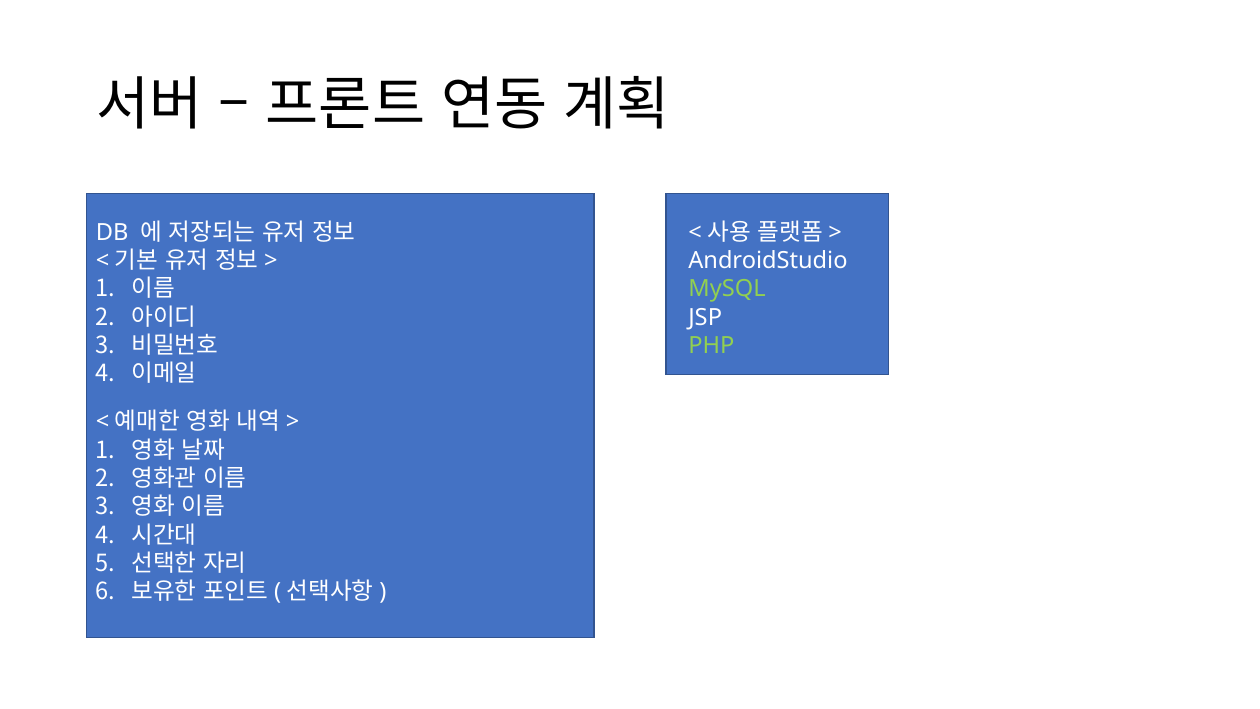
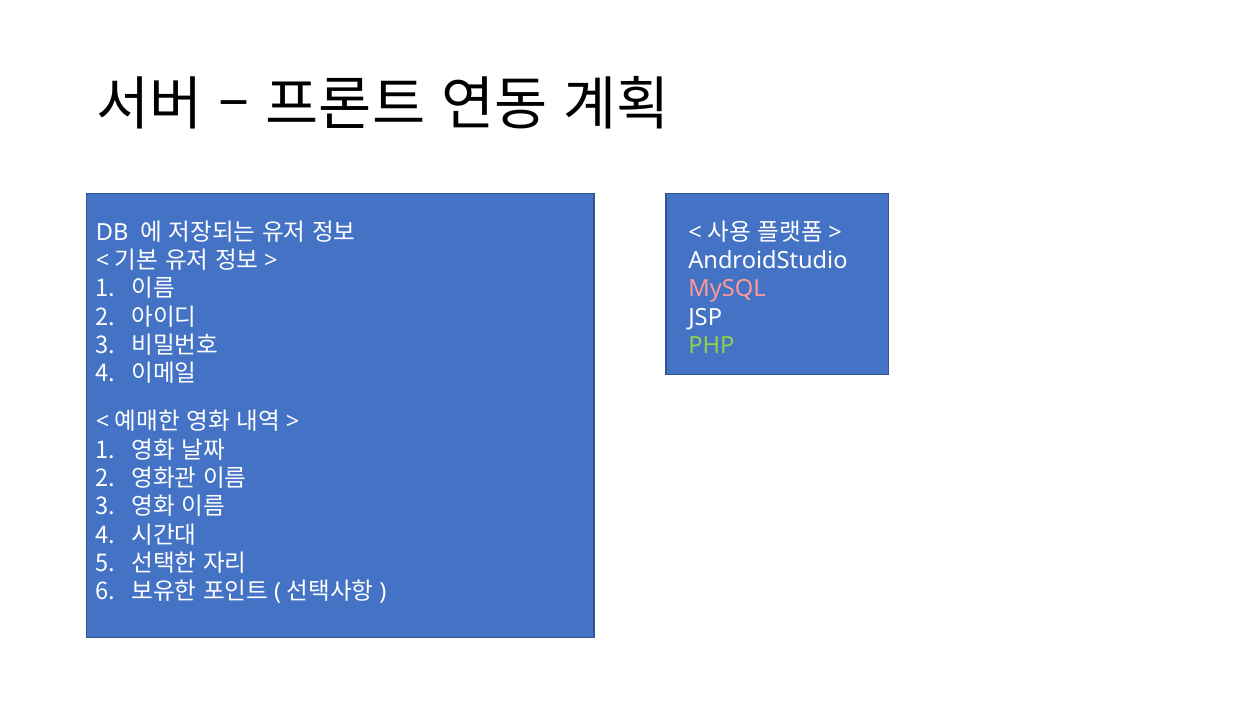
MySQL colour: light green -> pink
